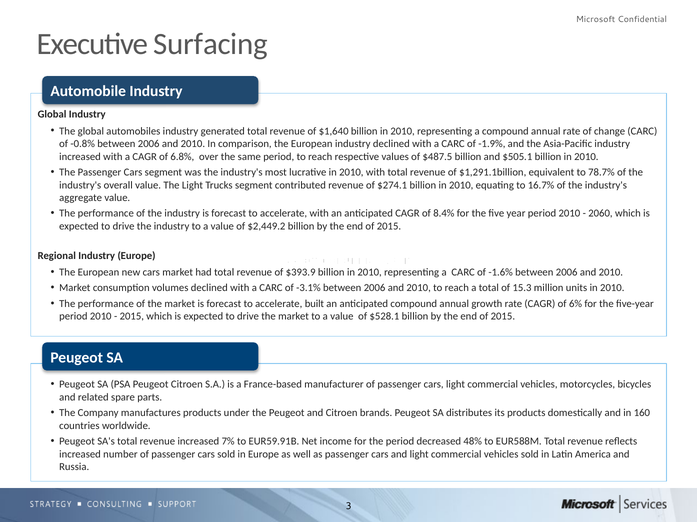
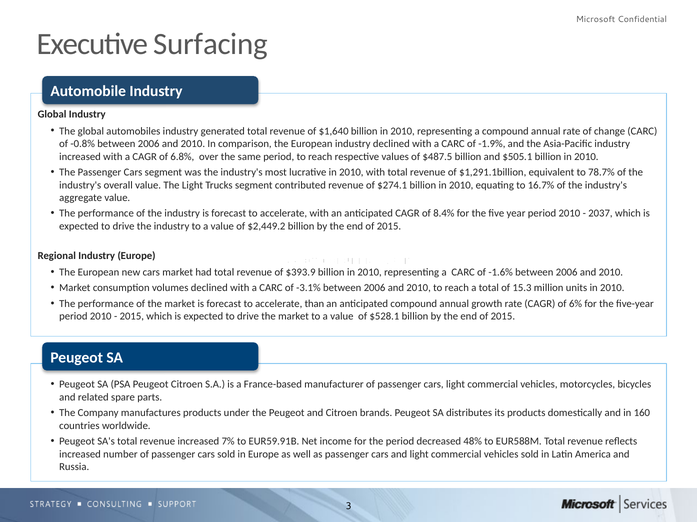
2060: 2060 -> 2037
built: built -> than
